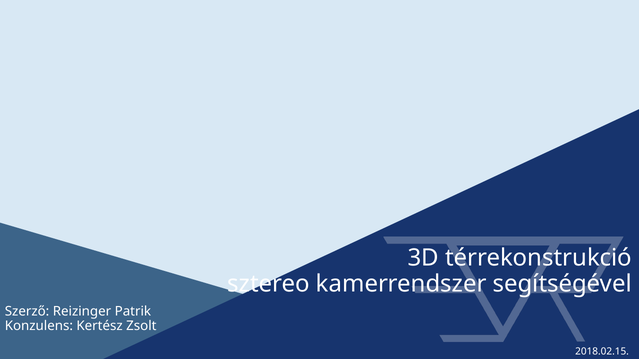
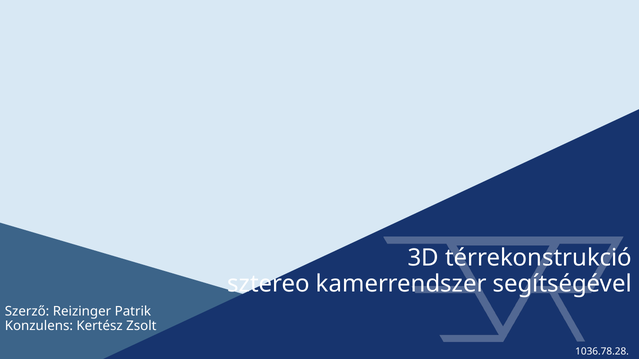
2018.02.15: 2018.02.15 -> 1036.78.28
